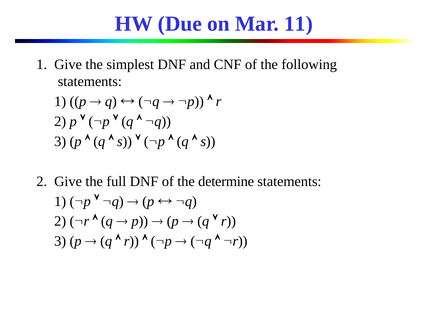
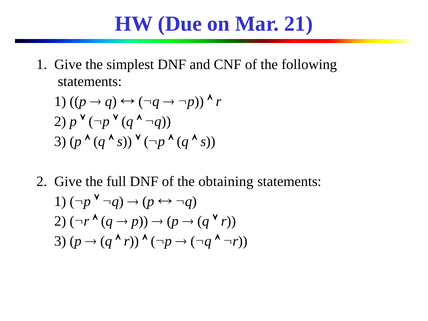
11: 11 -> 21
determine: determine -> obtaining
